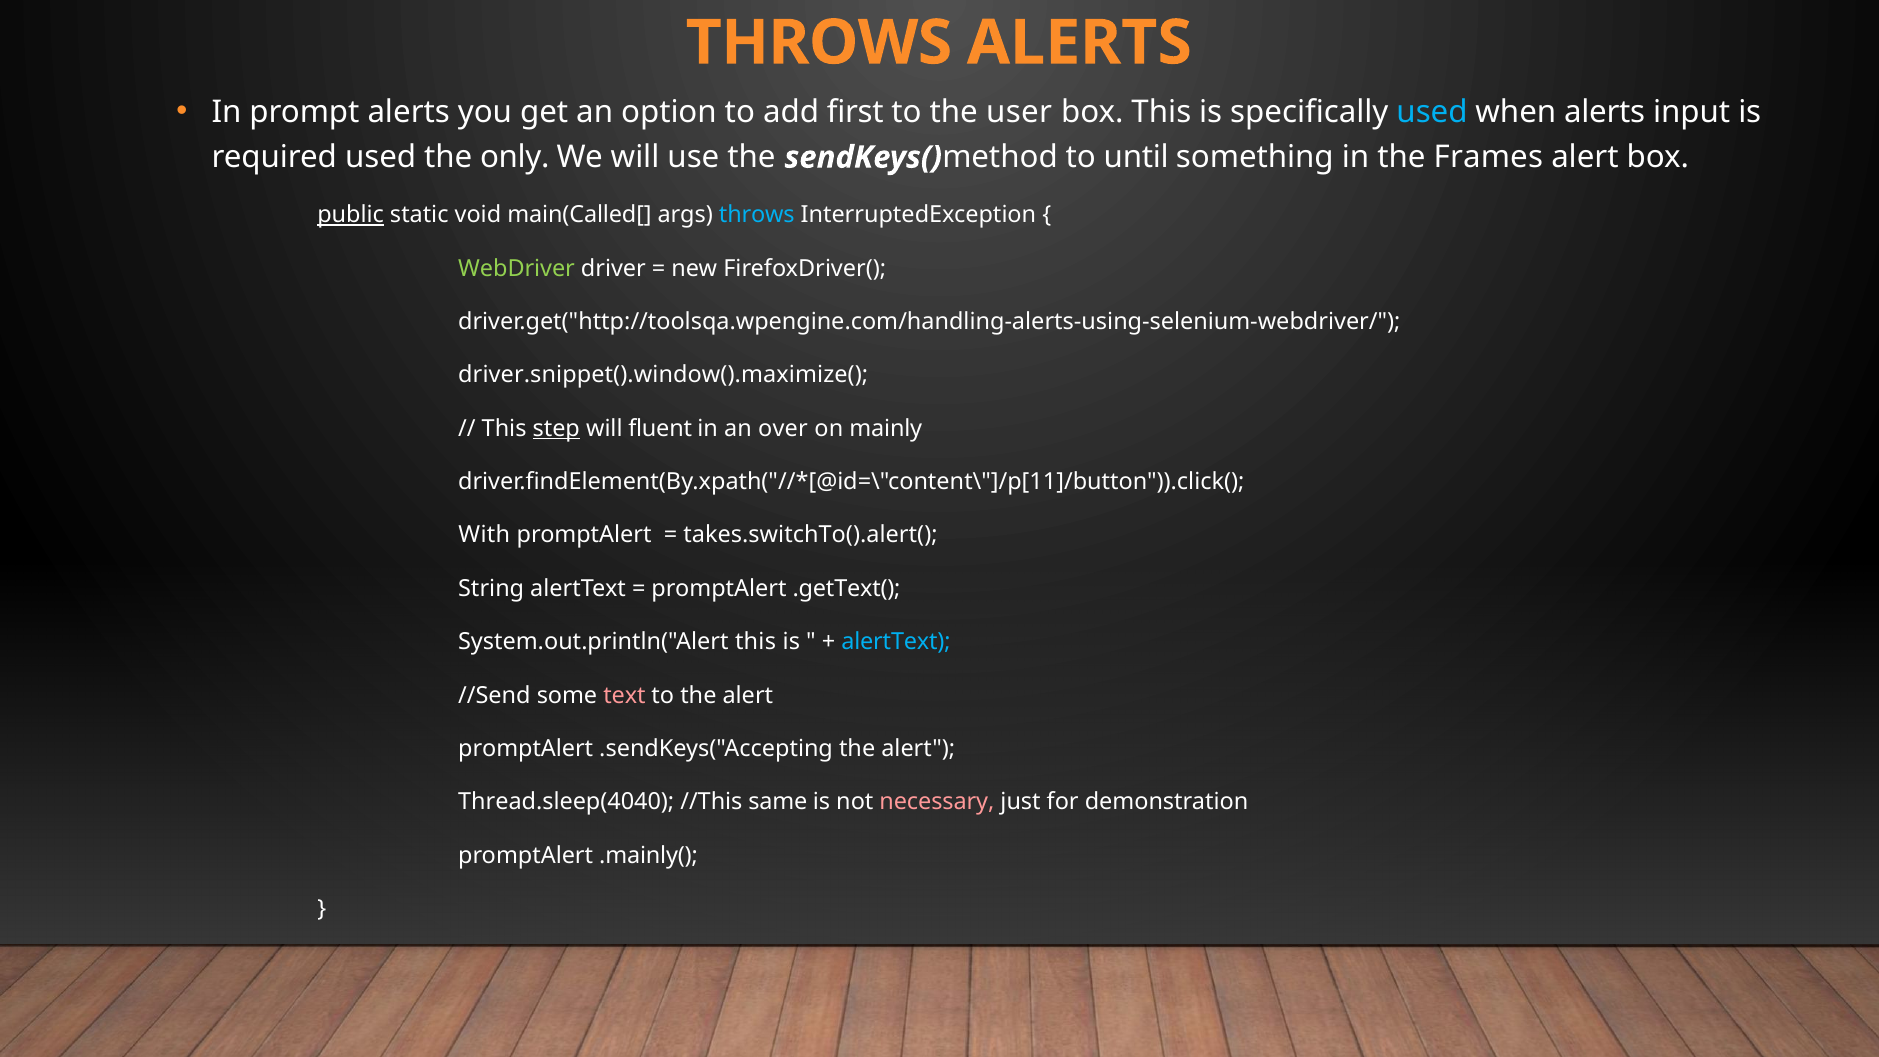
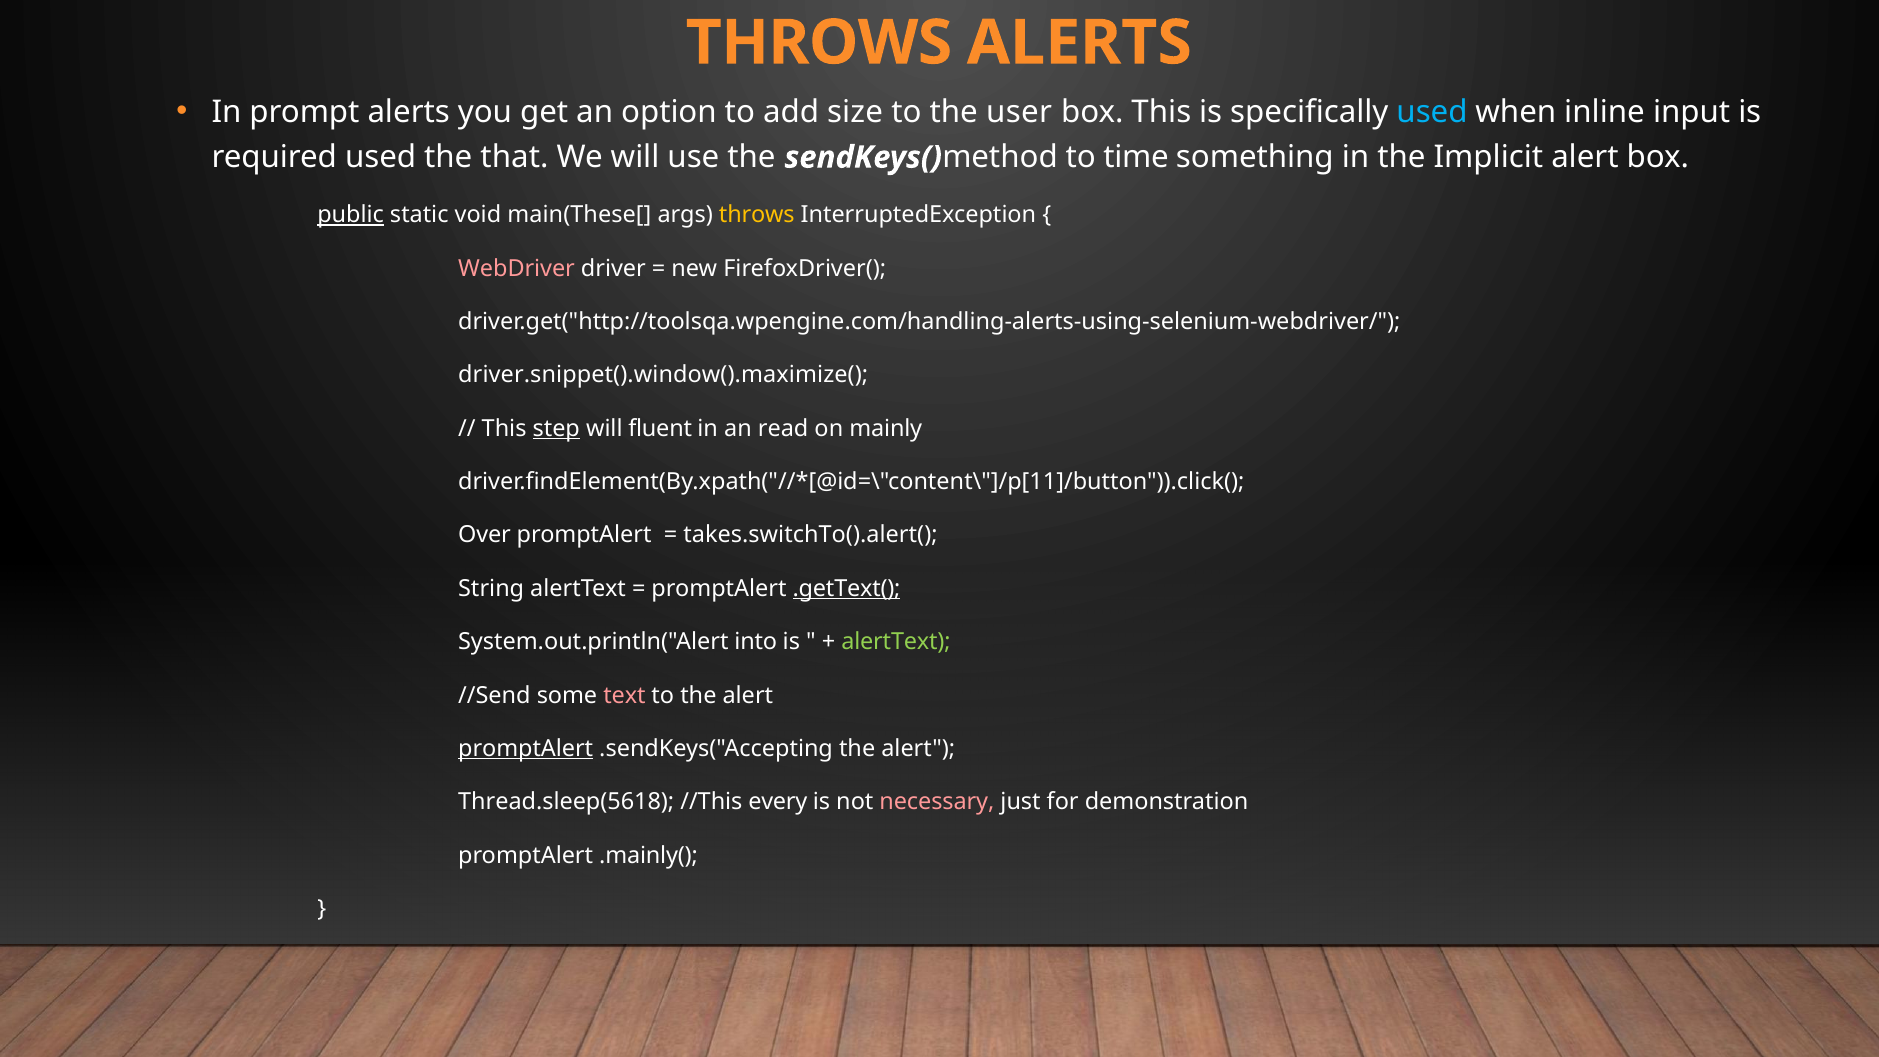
first: first -> size
when alerts: alerts -> inline
only: only -> that
until: until -> time
Frames: Frames -> Implicit
main(Called[: main(Called[ -> main(These[
throws at (757, 215) colour: light blue -> yellow
WebDriver colour: light green -> pink
over: over -> read
With: With -> Over
.getText( underline: none -> present
System.out.println("Alert this: this -> into
alertText at (896, 642) colour: light blue -> light green
promptAlert at (526, 749) underline: none -> present
Thread.sleep(4040: Thread.sleep(4040 -> Thread.sleep(5618
same: same -> every
